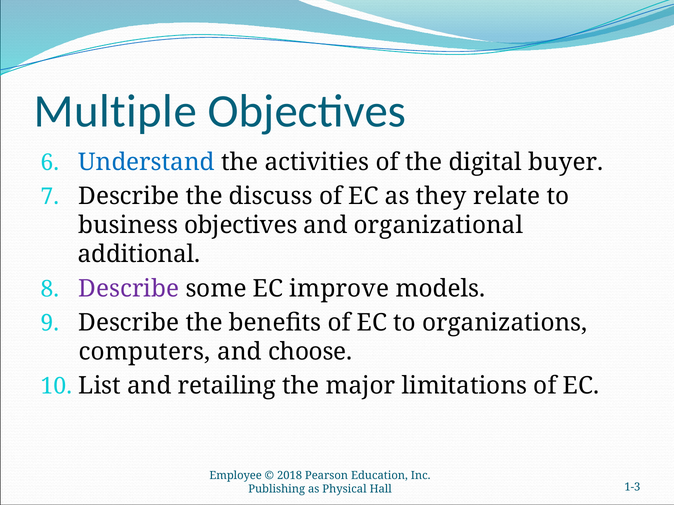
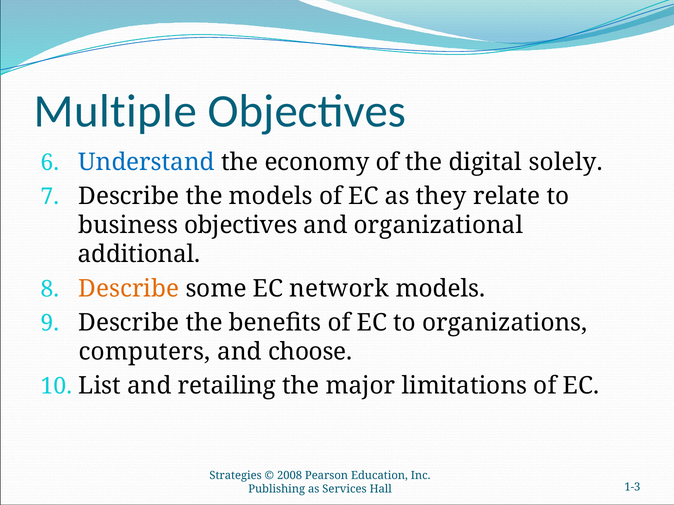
activities: activities -> economy
buyer: buyer -> solely
the discuss: discuss -> models
Describe at (129, 289) colour: purple -> orange
improve: improve -> network
Employee: Employee -> Strategies
2018: 2018 -> 2008
Physical: Physical -> Services
